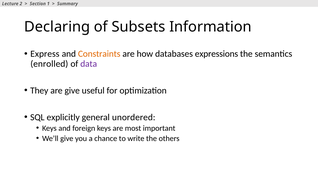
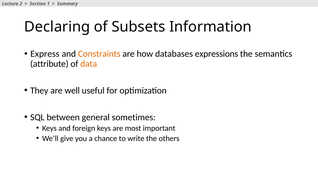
enrolled: enrolled -> attribute
data colour: purple -> orange
are give: give -> well
explicitly: explicitly -> between
unordered: unordered -> sometimes
